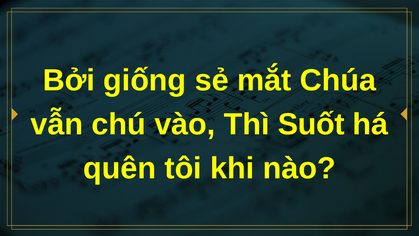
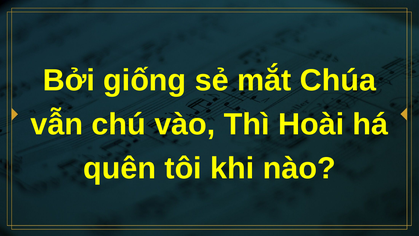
Suốt: Suốt -> Hoài
